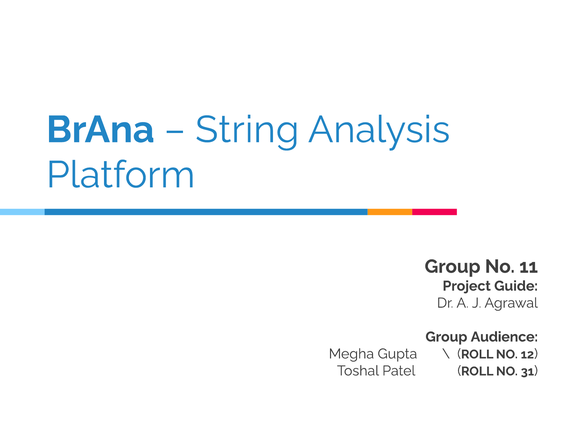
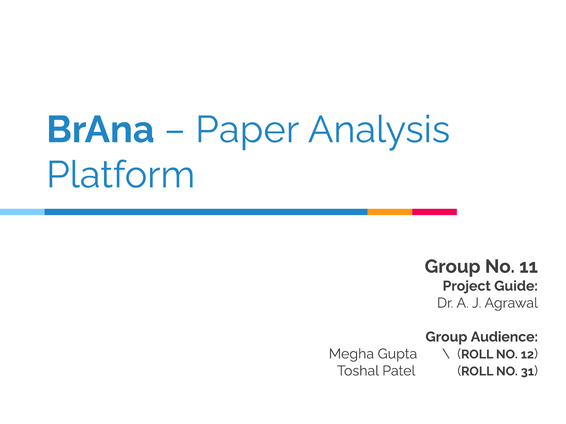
String: String -> Paper
